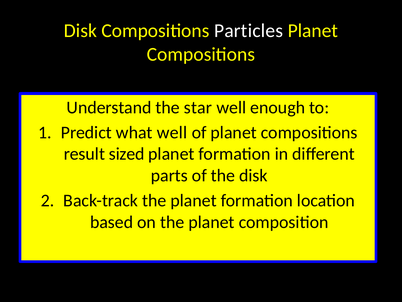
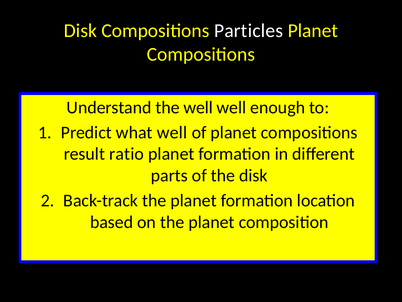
the star: star -> well
sized: sized -> ratio
